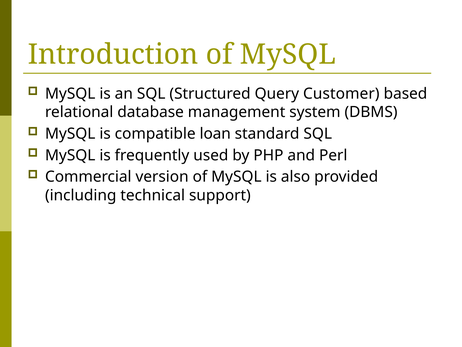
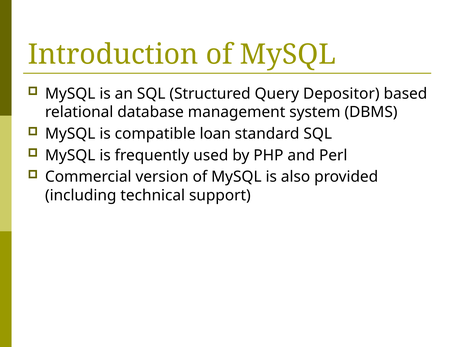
Customer: Customer -> Depositor
